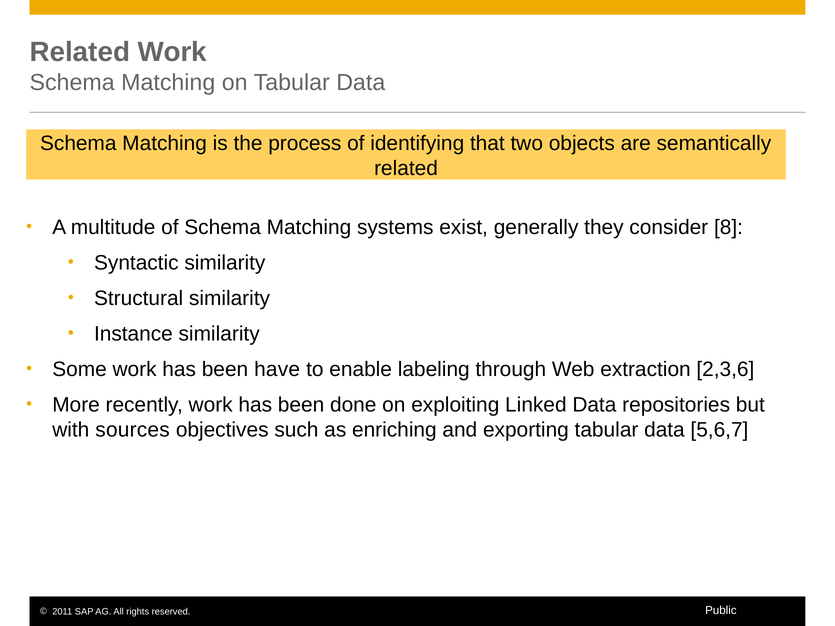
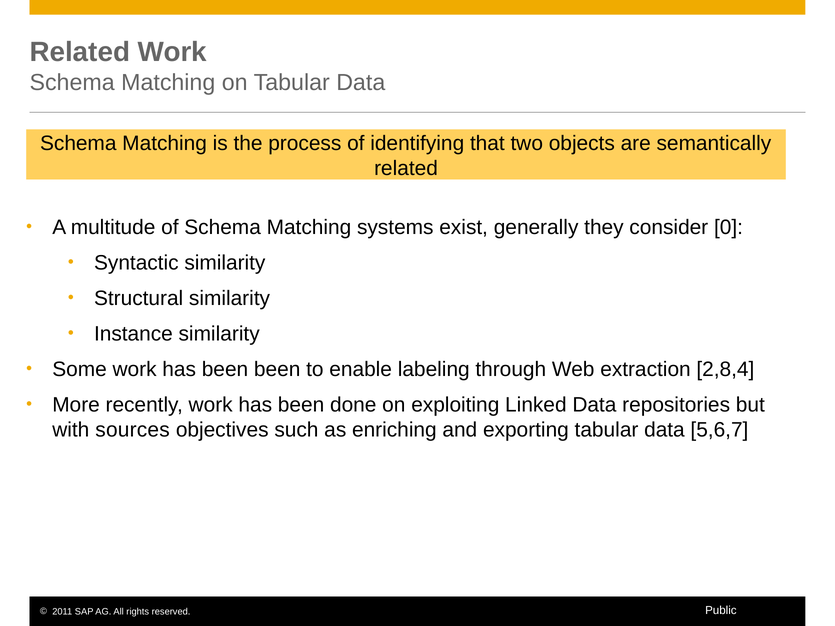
8: 8 -> 0
been have: have -> been
2,3,6: 2,3,6 -> 2,8,4
